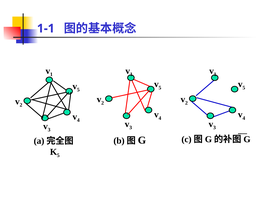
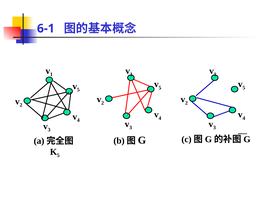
1-1: 1-1 -> 6-1
